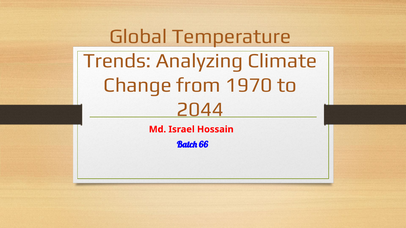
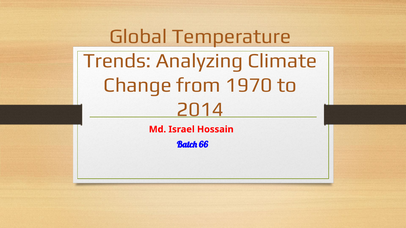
2044: 2044 -> 2014
